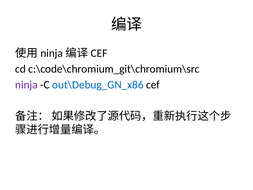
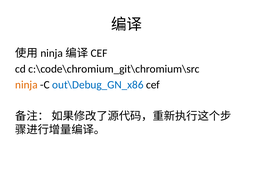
ninja colour: purple -> orange
